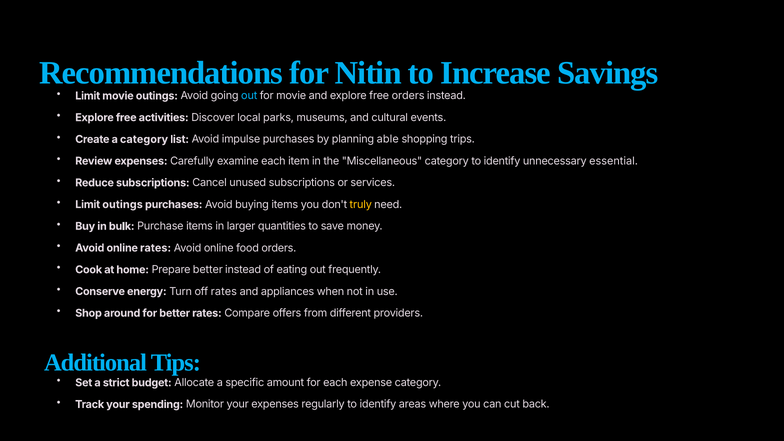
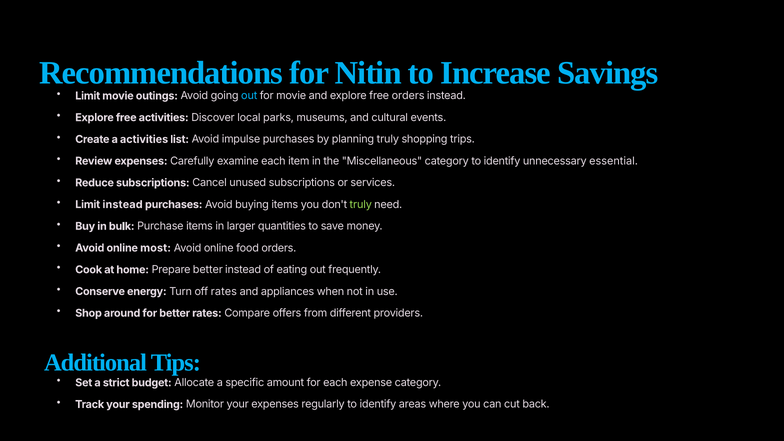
a category: category -> activities
planning able: able -> truly
Limit outings: outings -> instead
truly at (361, 204) colour: yellow -> light green
online rates: rates -> most
